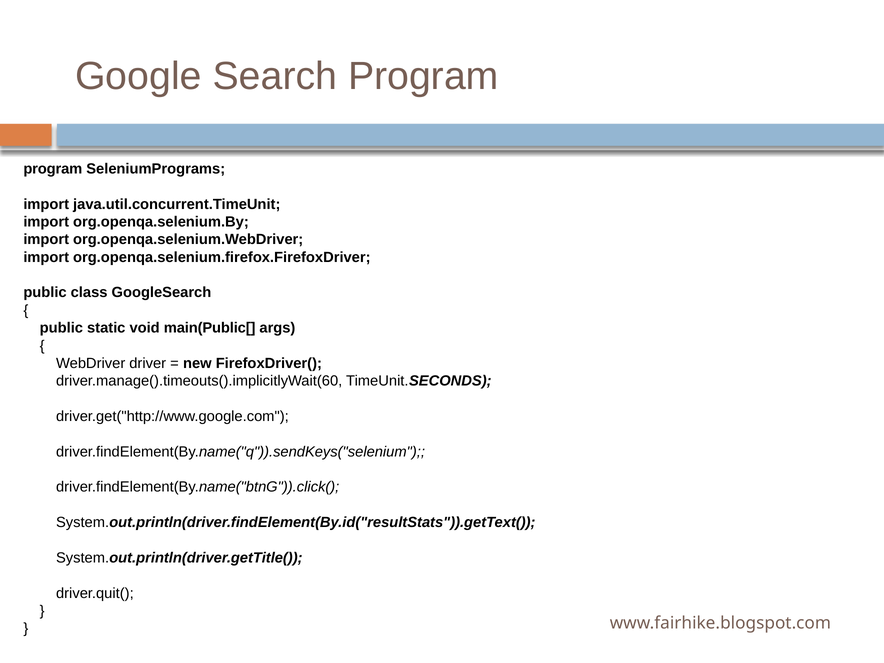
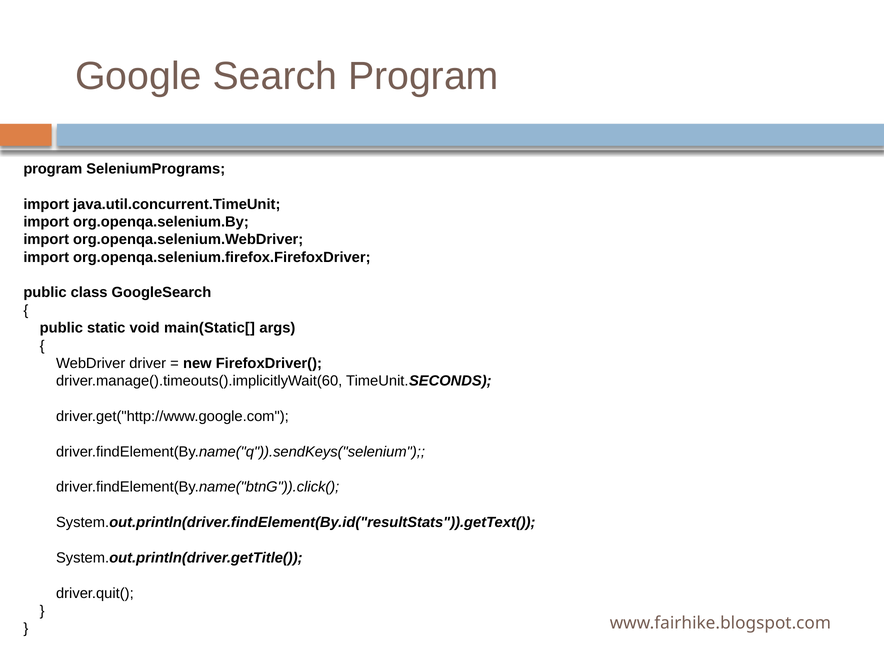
main(Public[: main(Public[ -> main(Static[
